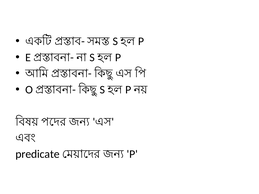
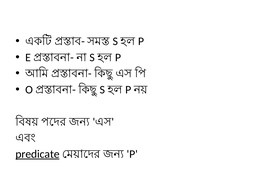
predicate underline: none -> present
